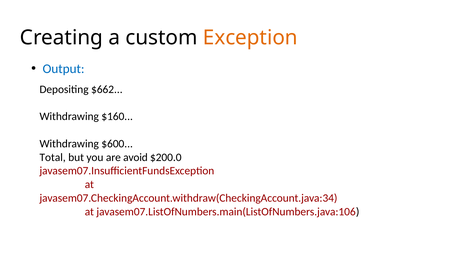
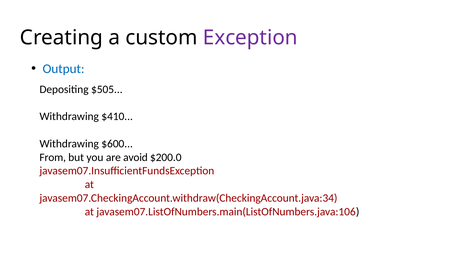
Exception colour: orange -> purple
$662: $662 -> $505
$160: $160 -> $410
Total: Total -> From
